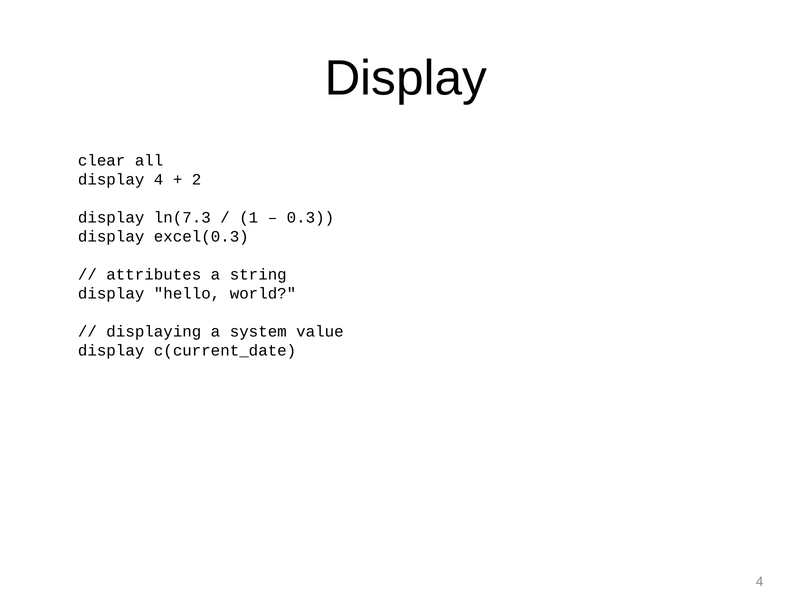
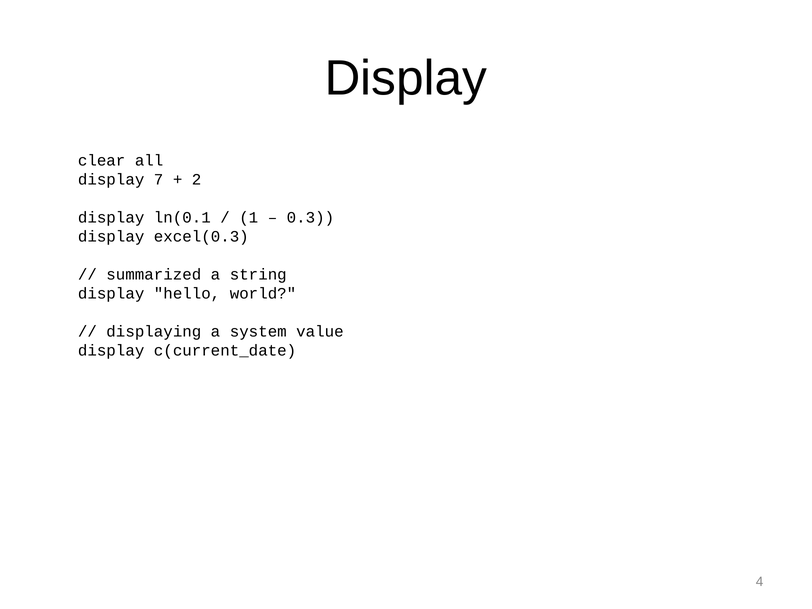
display 4: 4 -> 7
ln(7.3: ln(7.3 -> ln(0.1
attributes: attributes -> summarized
